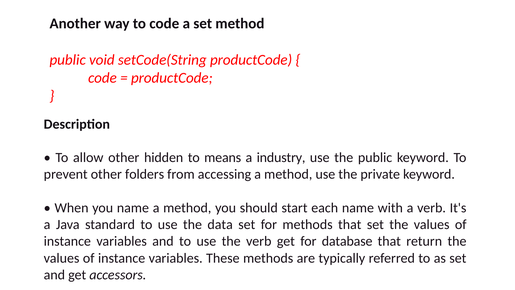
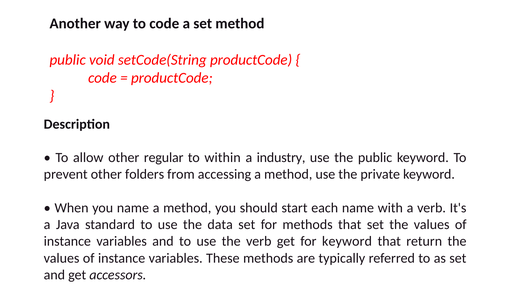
hidden: hidden -> regular
means: means -> within
for database: database -> keyword
